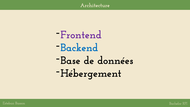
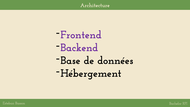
Backend colour: blue -> purple
